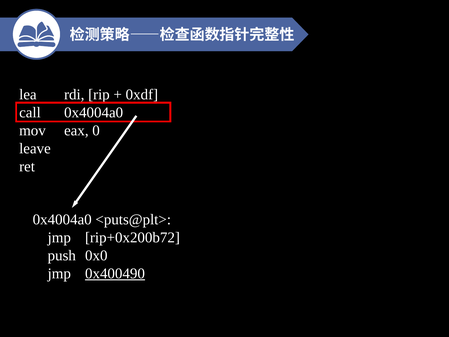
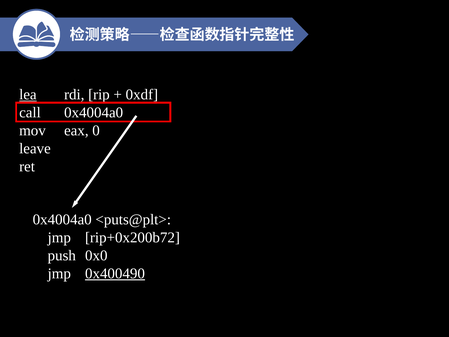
lea underline: none -> present
